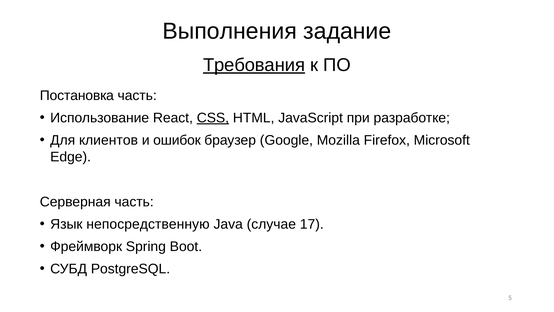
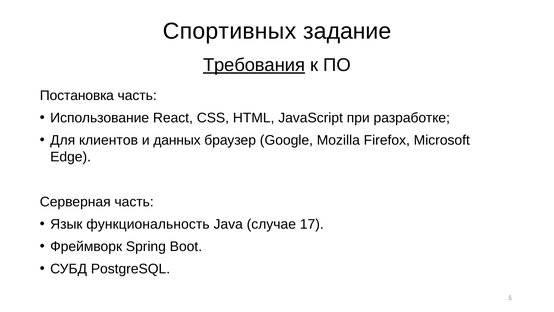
Выполнения: Выполнения -> Спортивных
CSS underline: present -> none
ошибок: ошибок -> данных
непосредственную: непосредственную -> функциональность
